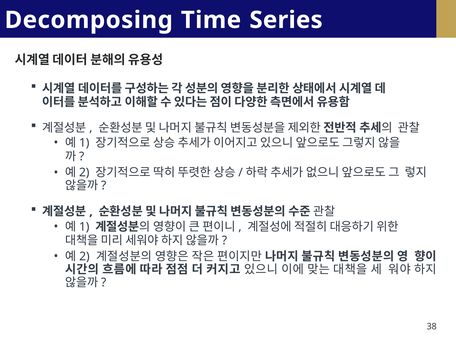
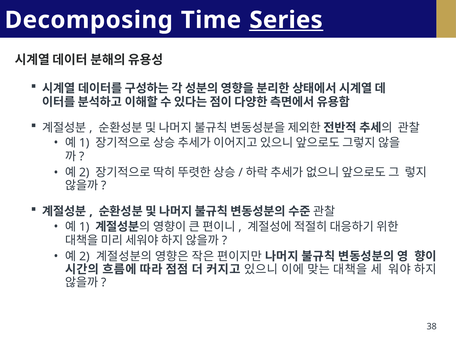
Series underline: none -> present
